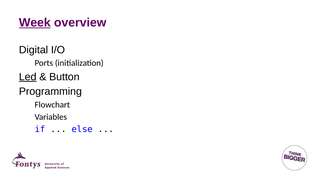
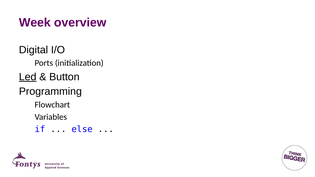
Week underline: present -> none
